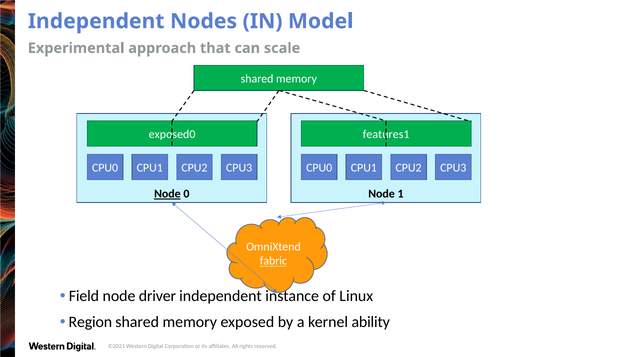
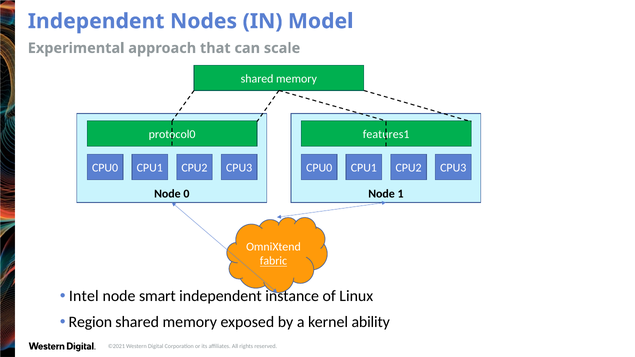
exposed0: exposed0 -> protocol0
Node at (167, 194) underline: present -> none
Field: Field -> Intel
driver: driver -> smart
